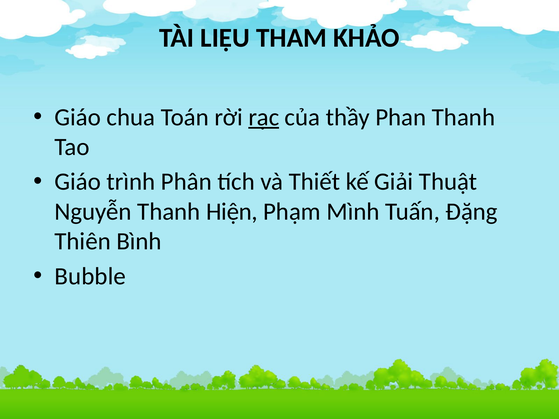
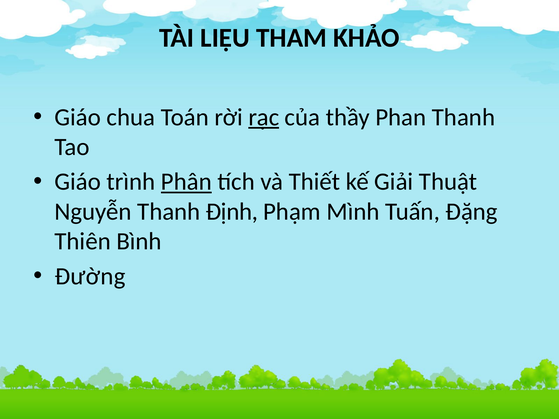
Phân underline: none -> present
Hiện: Hiện -> Định
Bubble: Bubble -> Đường
